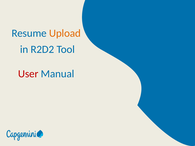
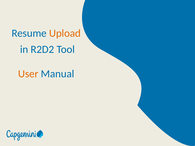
User colour: red -> orange
